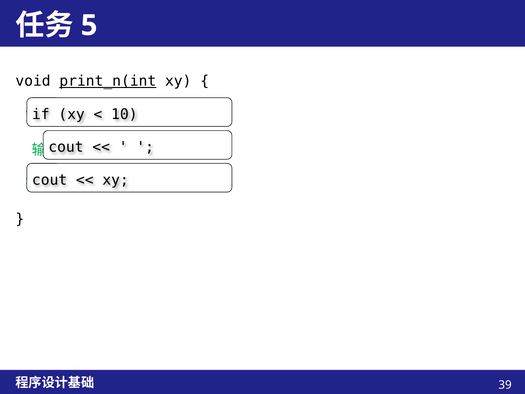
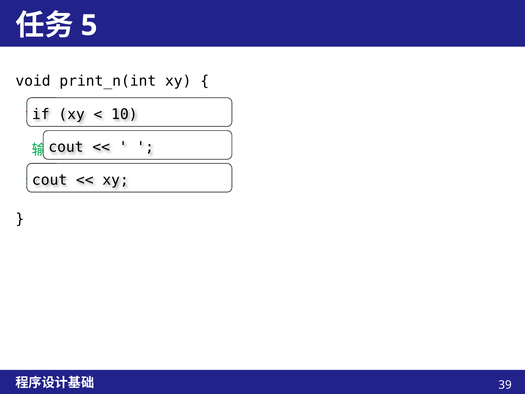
print_n(int underline: present -> none
